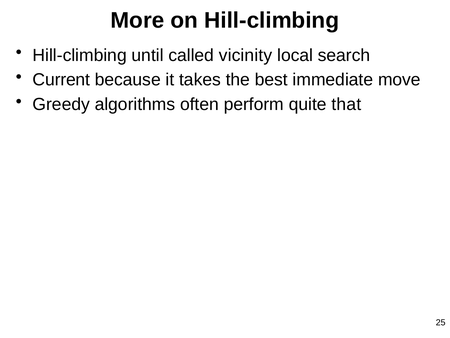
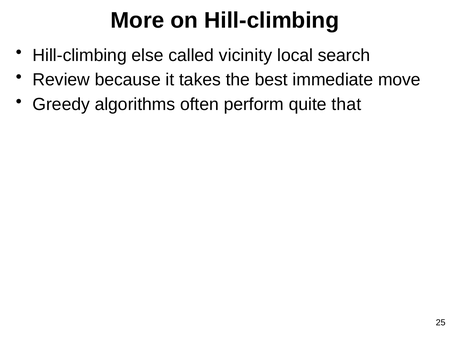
until: until -> else
Current: Current -> Review
